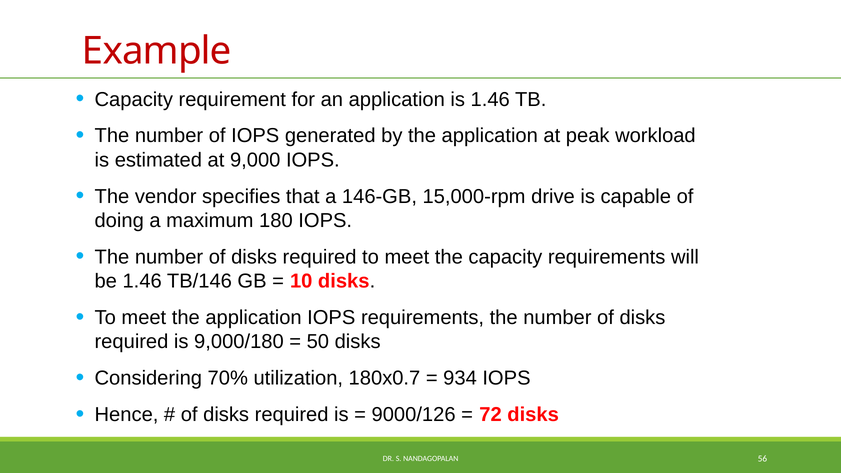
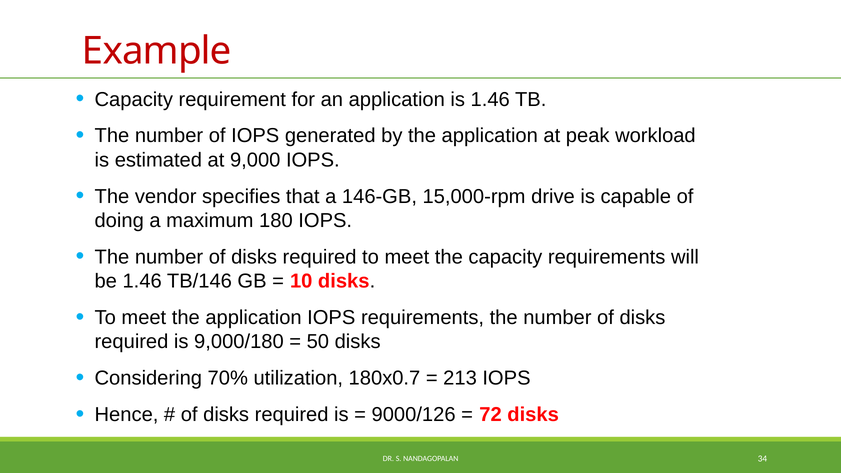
934: 934 -> 213
56: 56 -> 34
